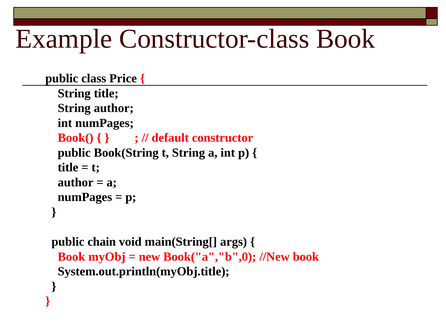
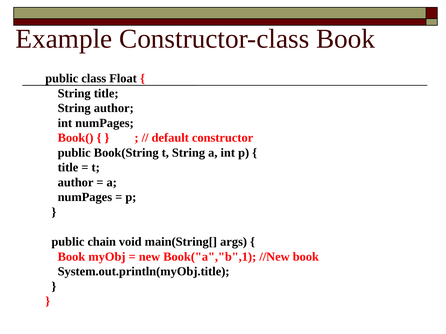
Price: Price -> Float
Book("a","b",0: Book("a","b",0 -> Book("a","b",1
